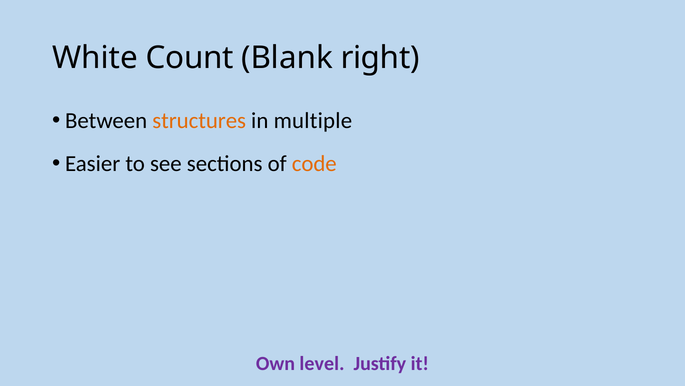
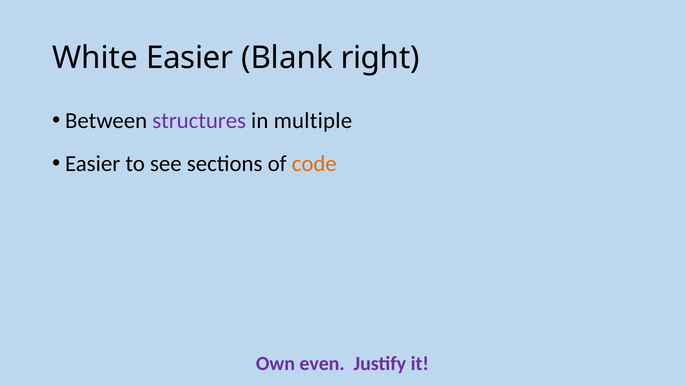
White Count: Count -> Easier
structures colour: orange -> purple
level: level -> even
